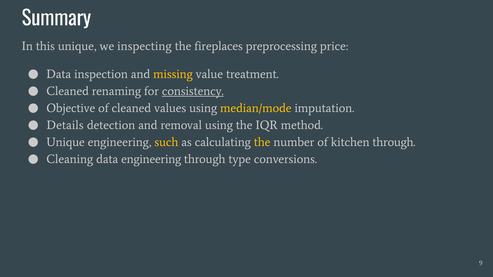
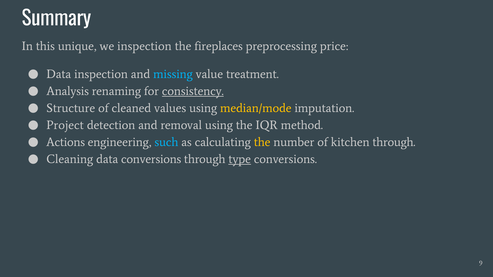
we inspecting: inspecting -> inspection
missing colour: yellow -> light blue
Cleaned at (68, 91): Cleaned -> Analysis
Objective: Objective -> Structure
Details: Details -> Project
Unique at (66, 142): Unique -> Actions
such colour: yellow -> light blue
data engineering: engineering -> conversions
type underline: none -> present
